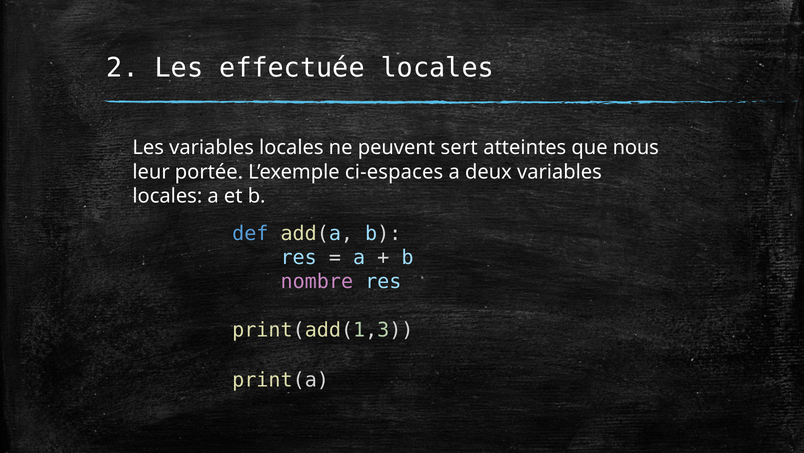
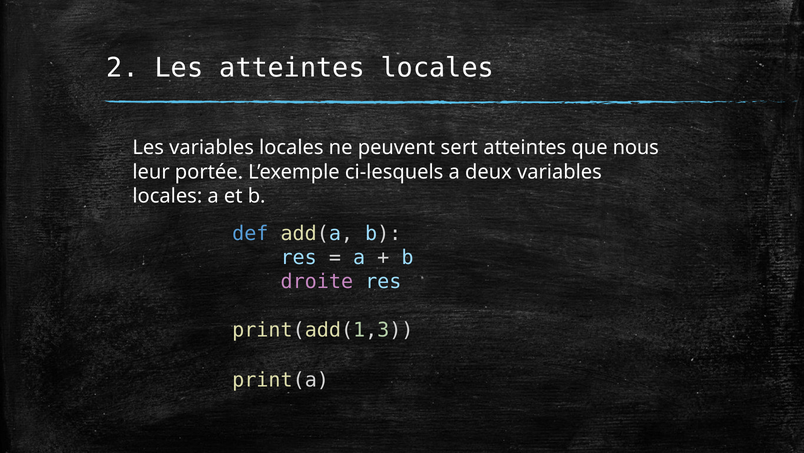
Les effectuée: effectuée -> atteintes
ci-espaces: ci-espaces -> ci-lesquels
nombre: nombre -> droite
